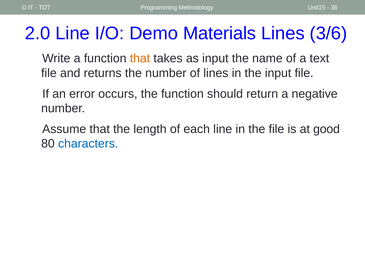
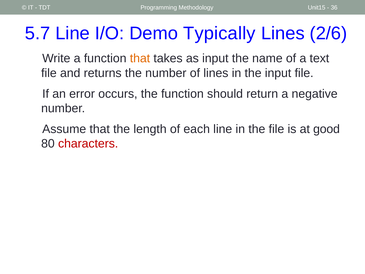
2.0: 2.0 -> 5.7
Materials: Materials -> Typically
3/6: 3/6 -> 2/6
characters colour: blue -> red
